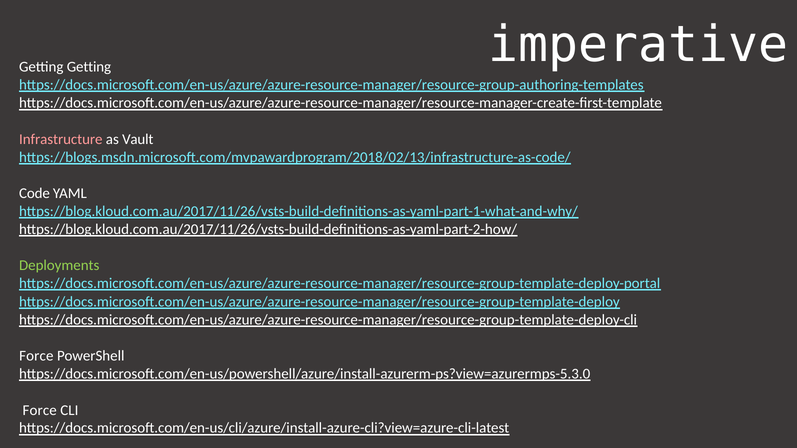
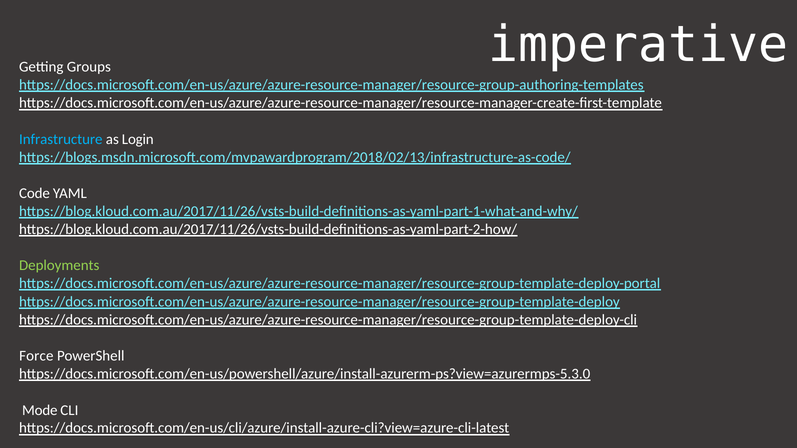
Getting Getting: Getting -> Groups
Infrastructure colour: pink -> light blue
Vault: Vault -> Login
Force at (40, 410): Force -> Mode
